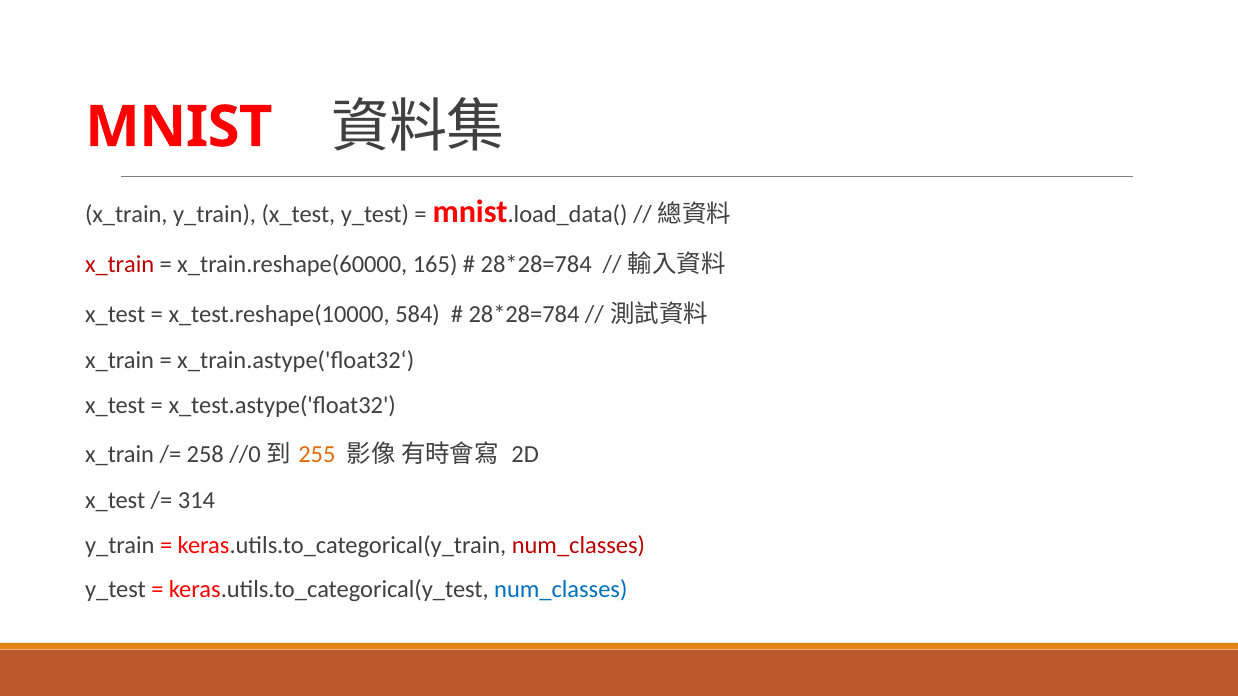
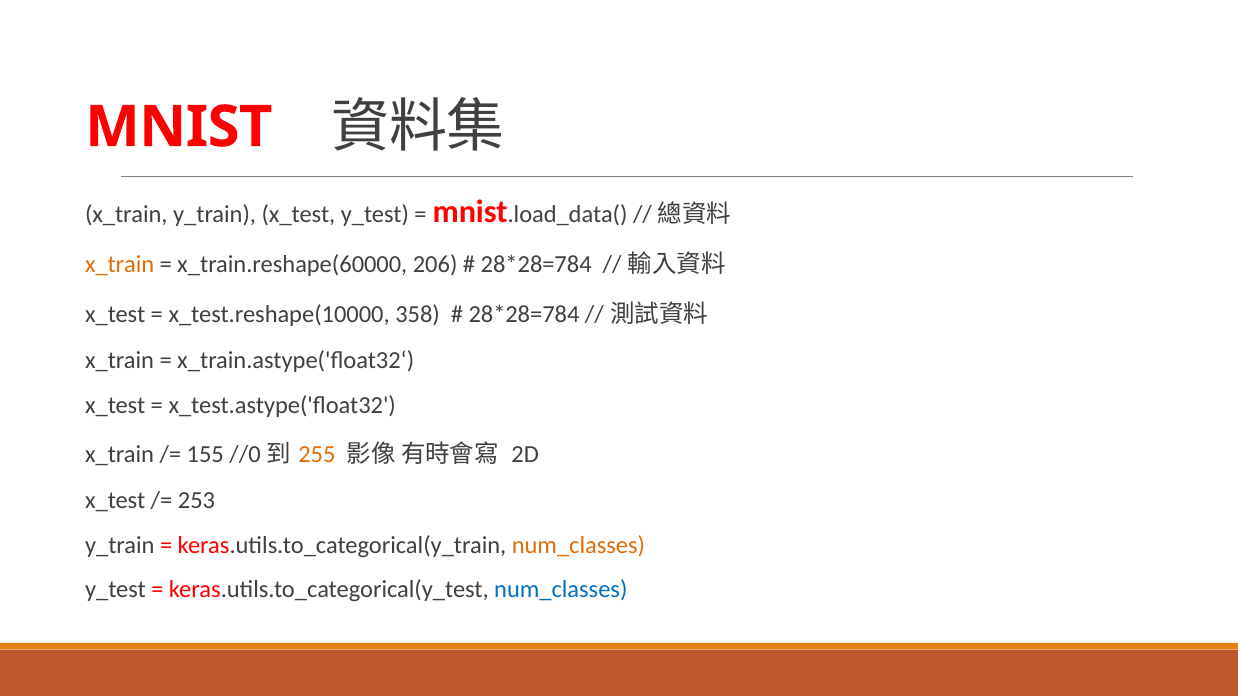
x_train at (120, 265) colour: red -> orange
165: 165 -> 206
584: 584 -> 358
258: 258 -> 155
314: 314 -> 253
num_classes at (578, 545) colour: red -> orange
